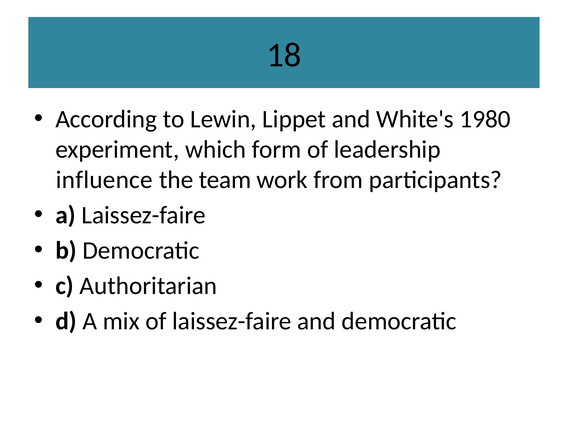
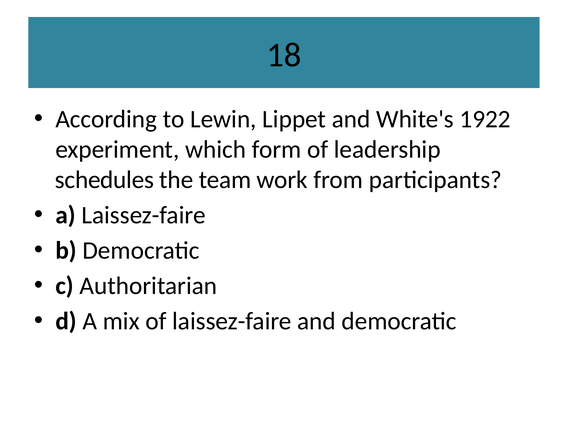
1980: 1980 -> 1922
influence: influence -> schedules
